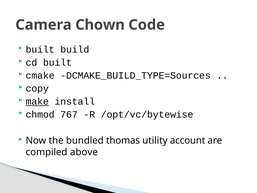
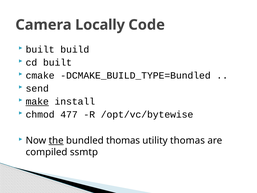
Chown: Chown -> Locally
DCMAKE_BUILD_TYPE=Sources: DCMAKE_BUILD_TYPE=Sources -> DCMAKE_BUILD_TYPE=Bundled
copy: copy -> send
767: 767 -> 477
the underline: none -> present
utility account: account -> thomas
above: above -> ssmtp
